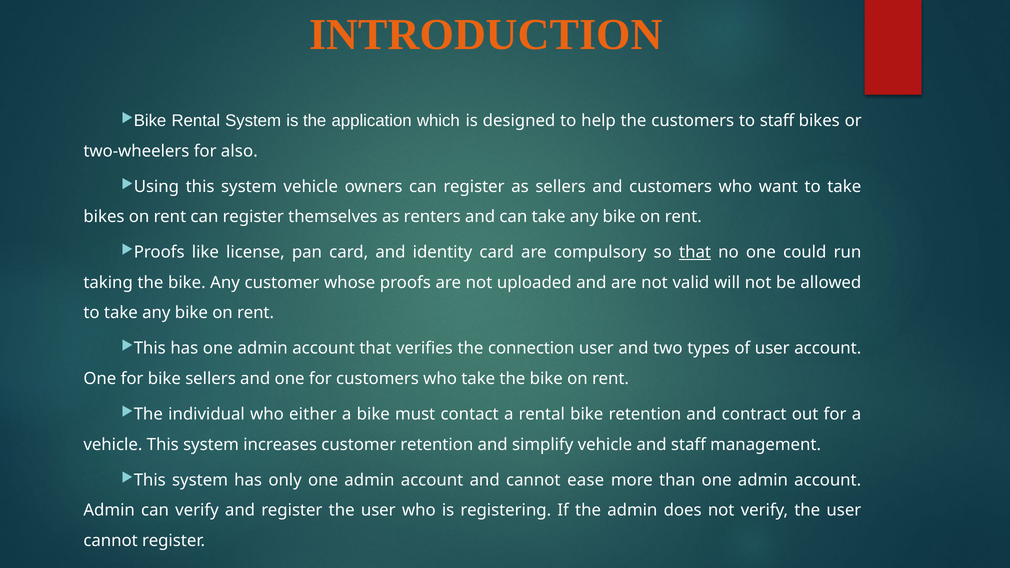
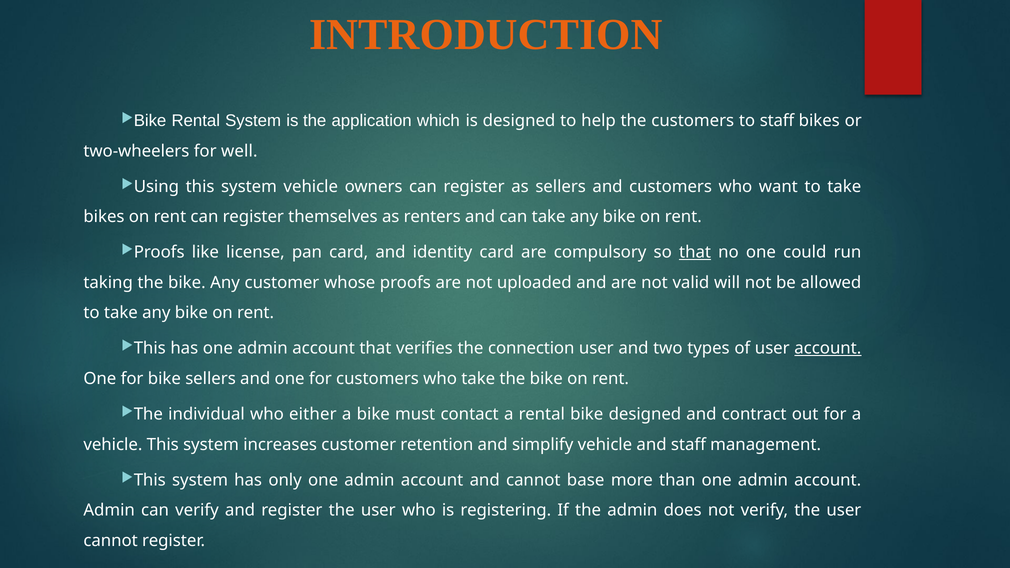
also: also -> well
account at (828, 349) underline: none -> present
bike retention: retention -> designed
ease: ease -> base
